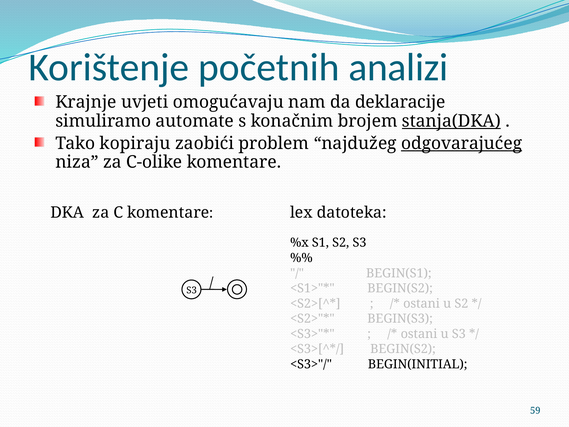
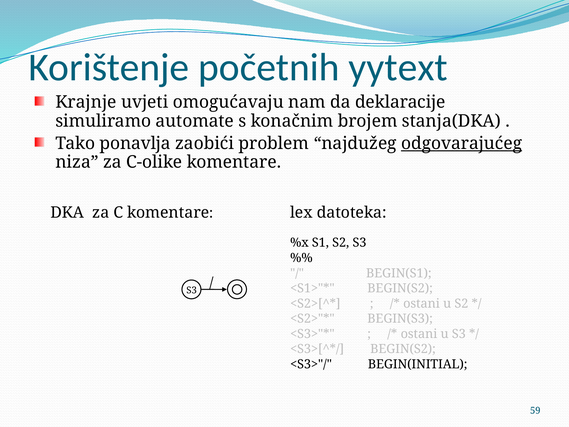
analizi: analizi -> yytext
stanja(DKA underline: present -> none
kopiraju: kopiraju -> ponavlja
